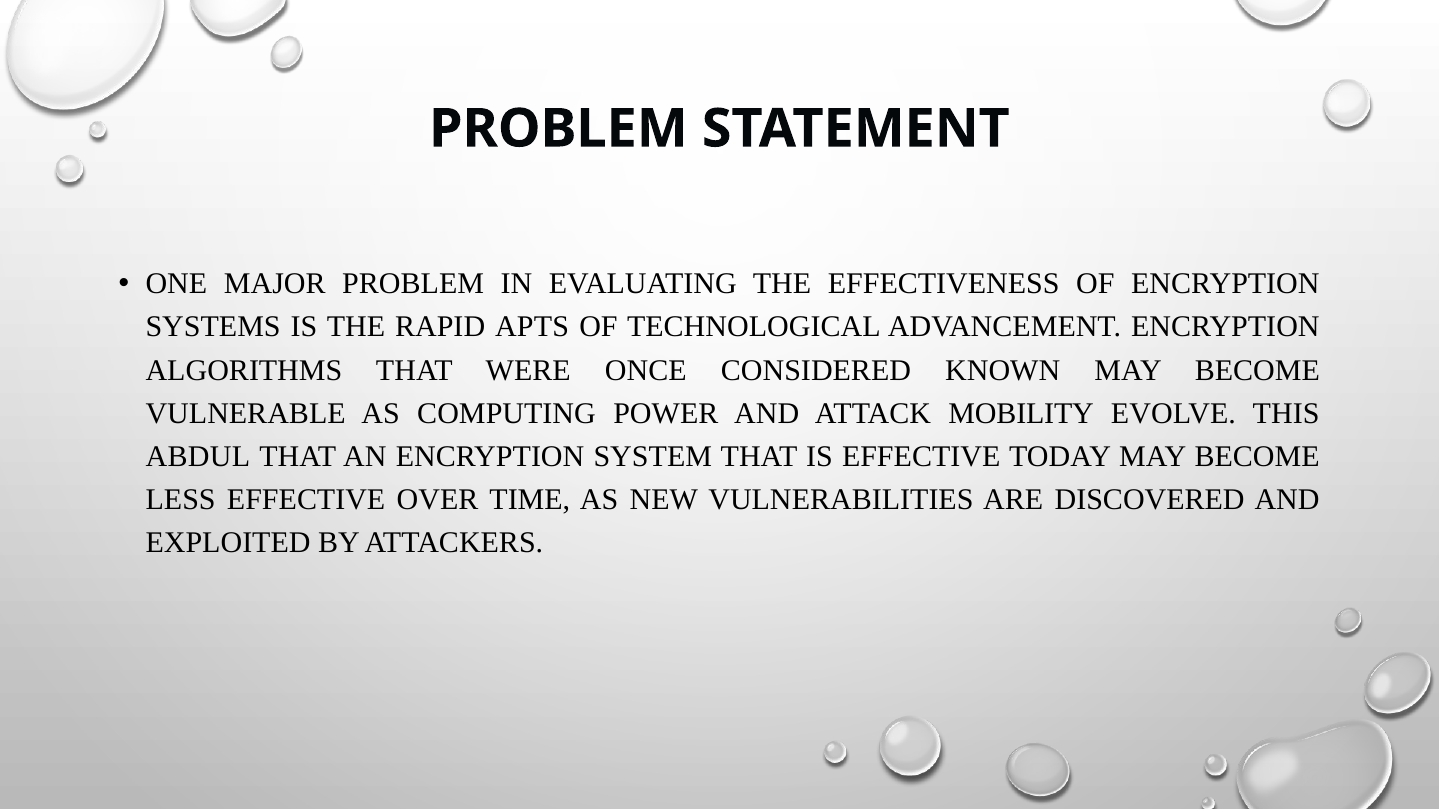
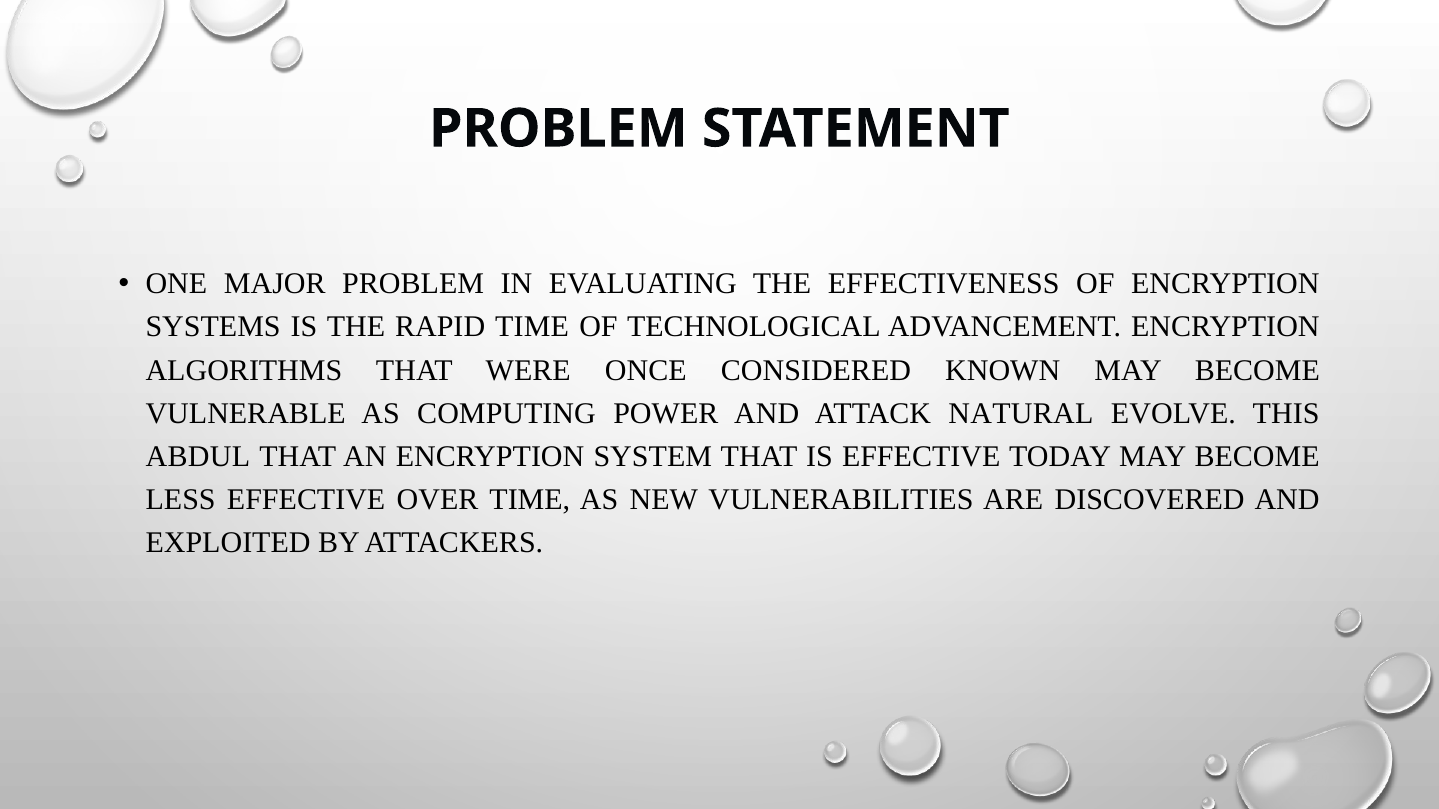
RAPID APTS: APTS -> TIME
MOBILITY: MOBILITY -> NATURAL
